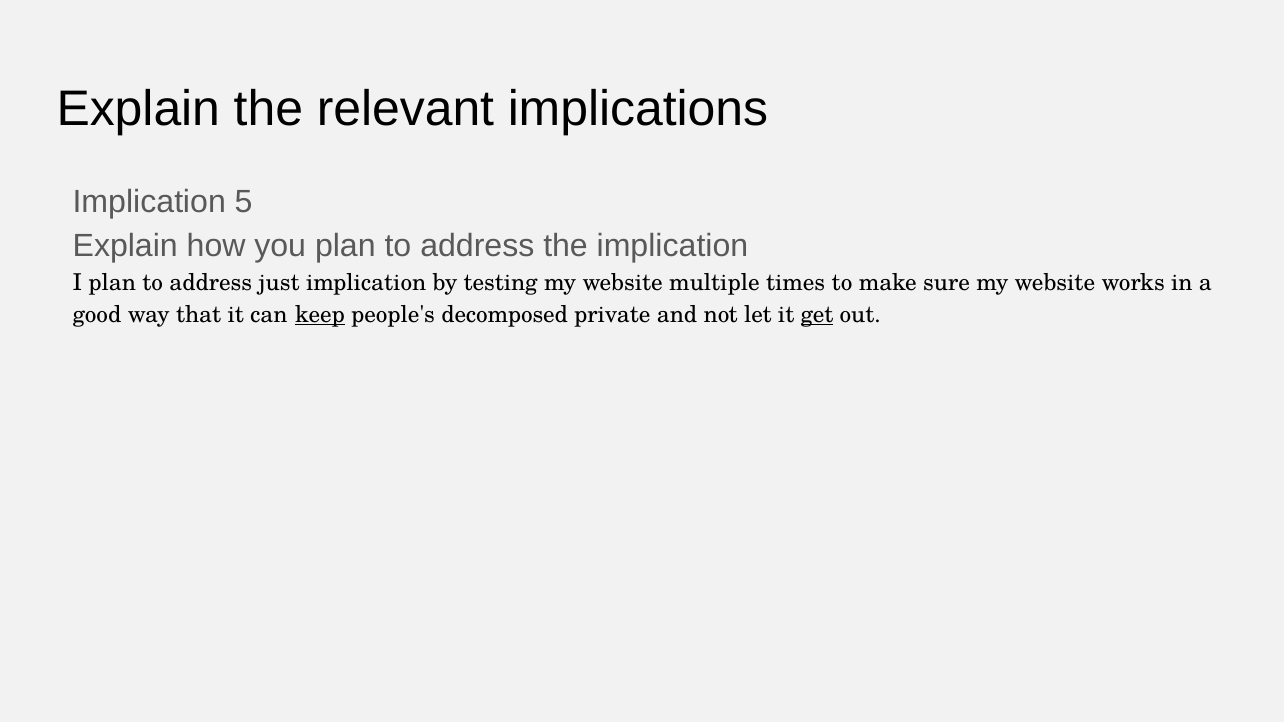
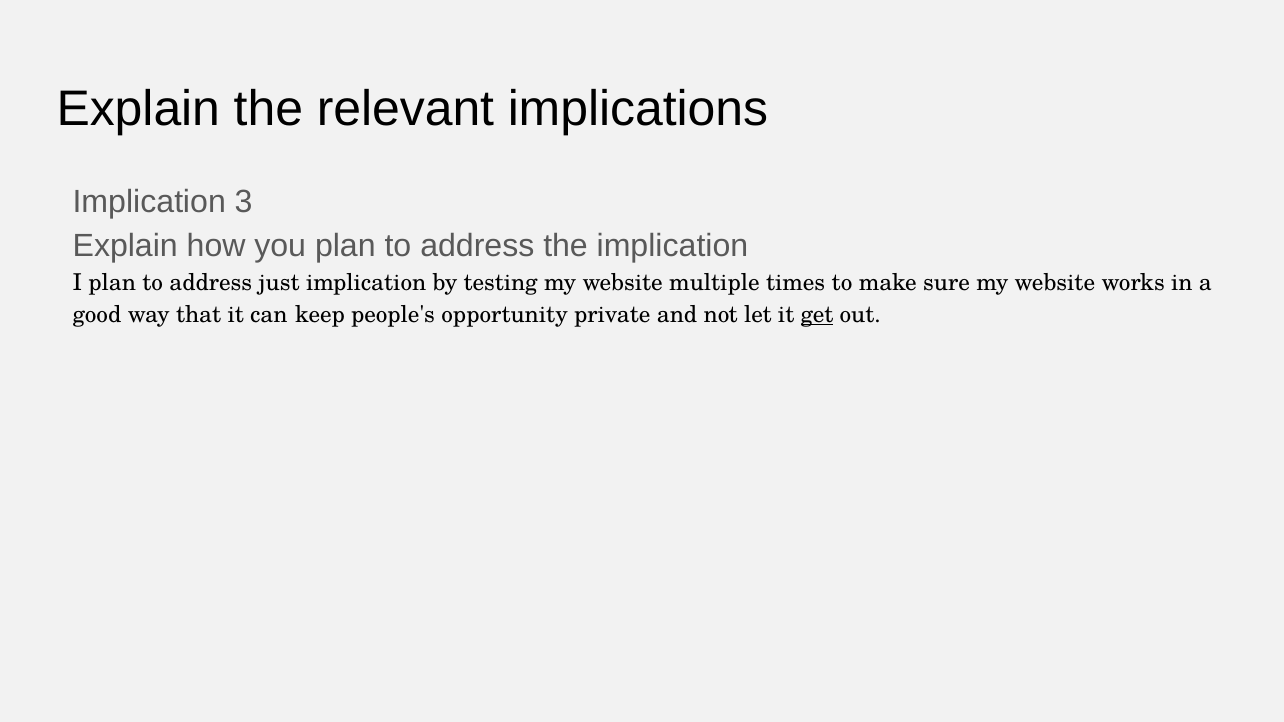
5: 5 -> 3
keep underline: present -> none
decomposed: decomposed -> opportunity
